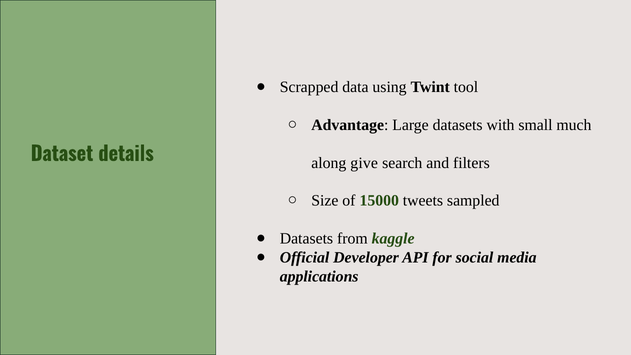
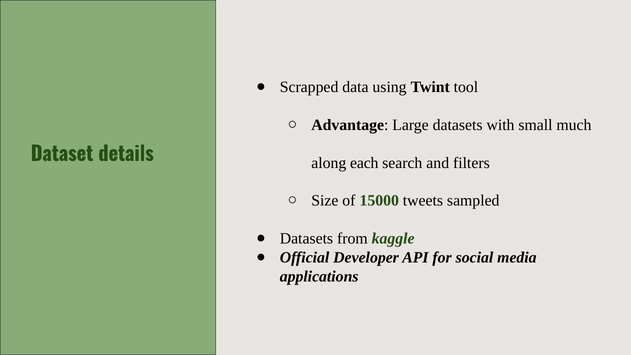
give: give -> each
